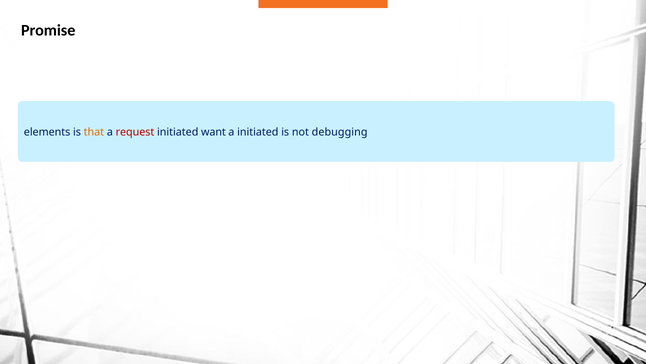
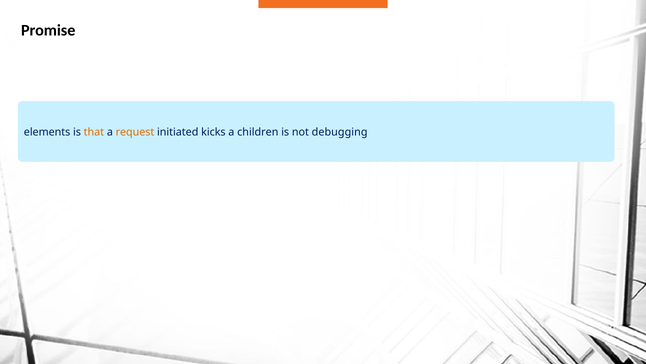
request colour: red -> orange
want: want -> kicks
a initiated: initiated -> children
